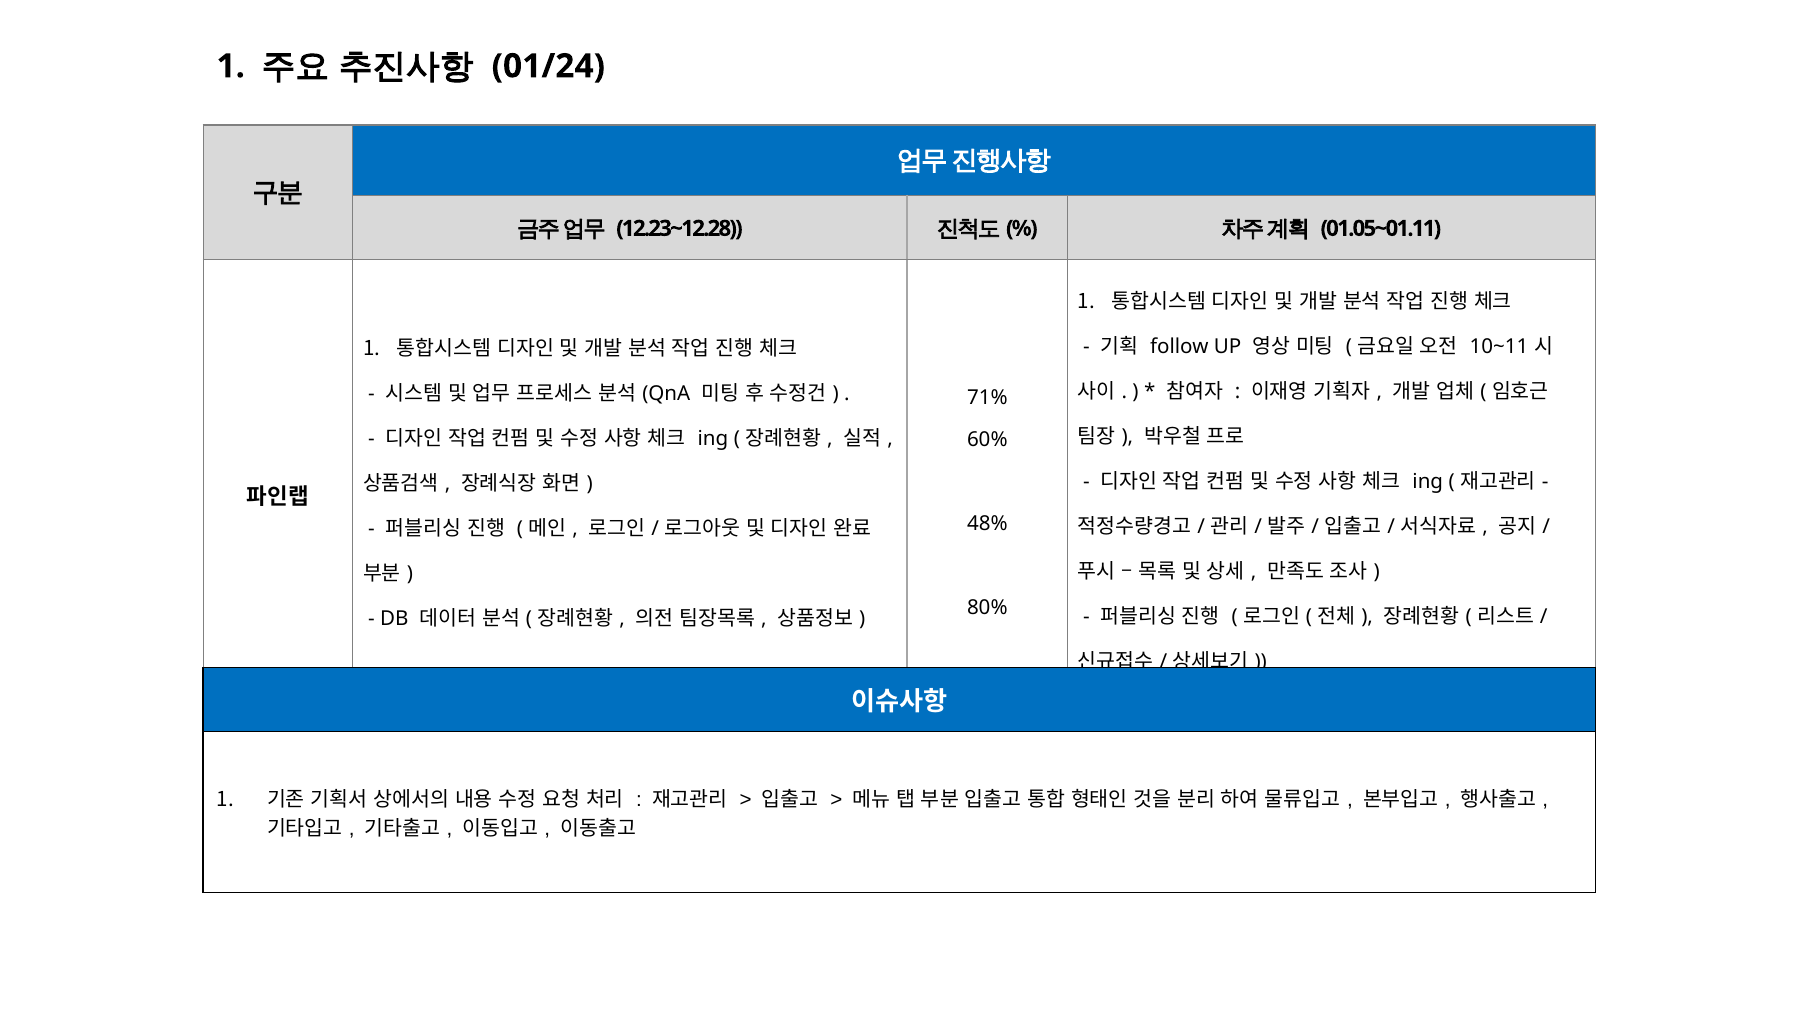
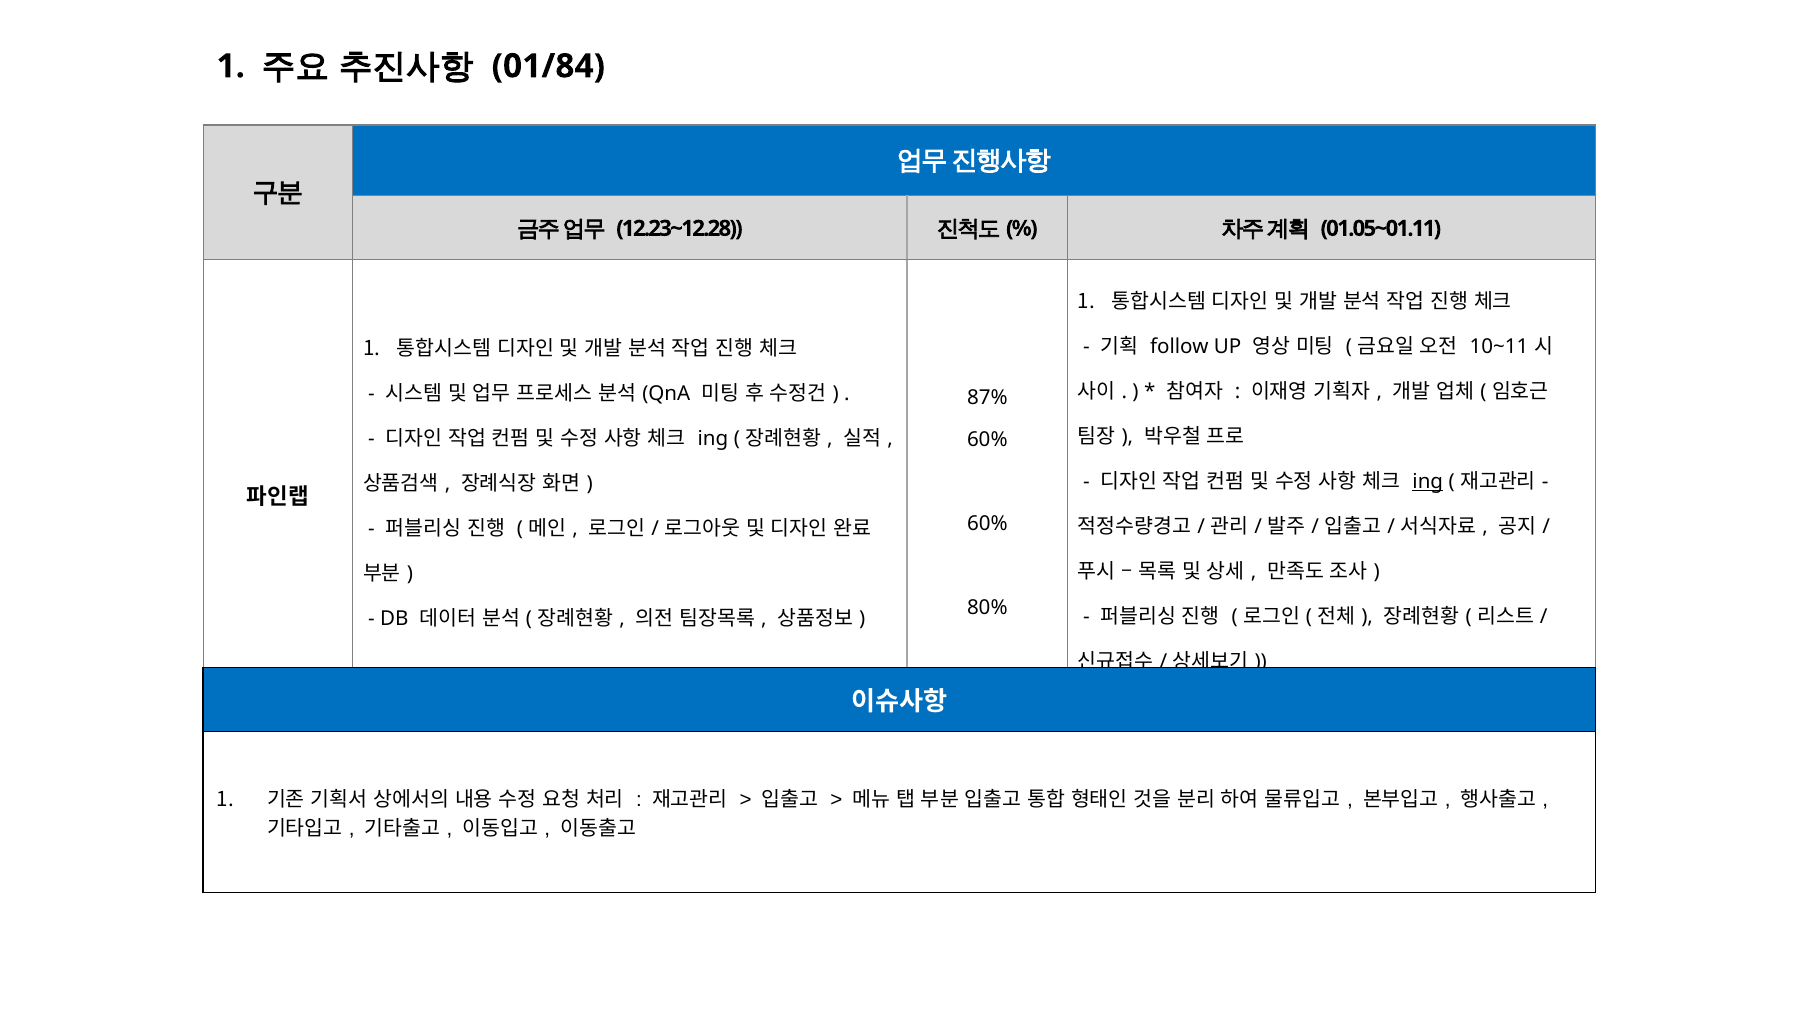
01/24: 01/24 -> 01/84
71%: 71% -> 87%
ing at (1428, 482) underline: none -> present
48% at (987, 524): 48% -> 60%
